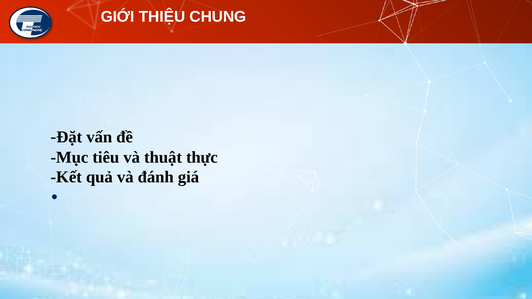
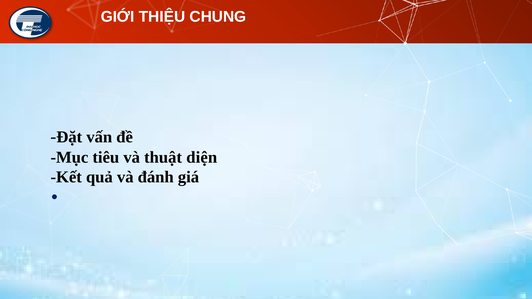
thực: thực -> diện
